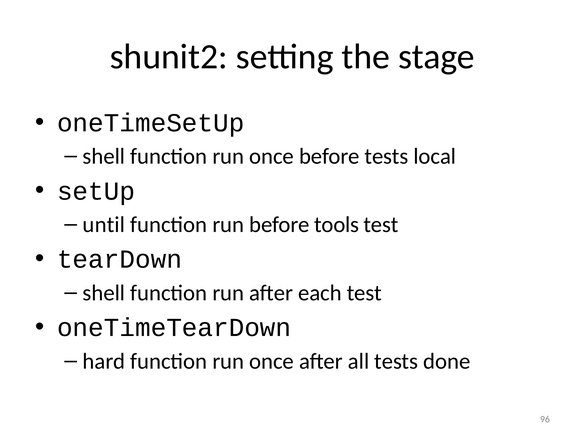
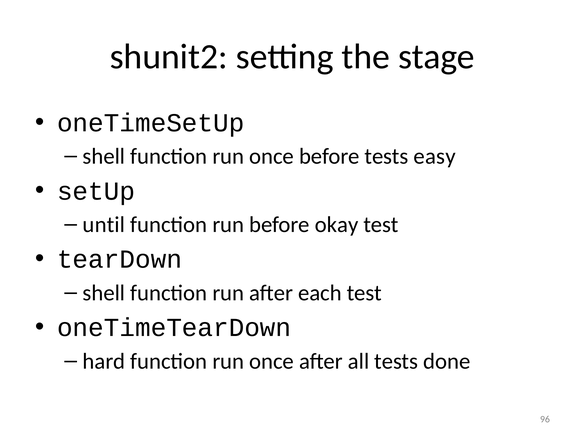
local: local -> easy
tools: tools -> okay
